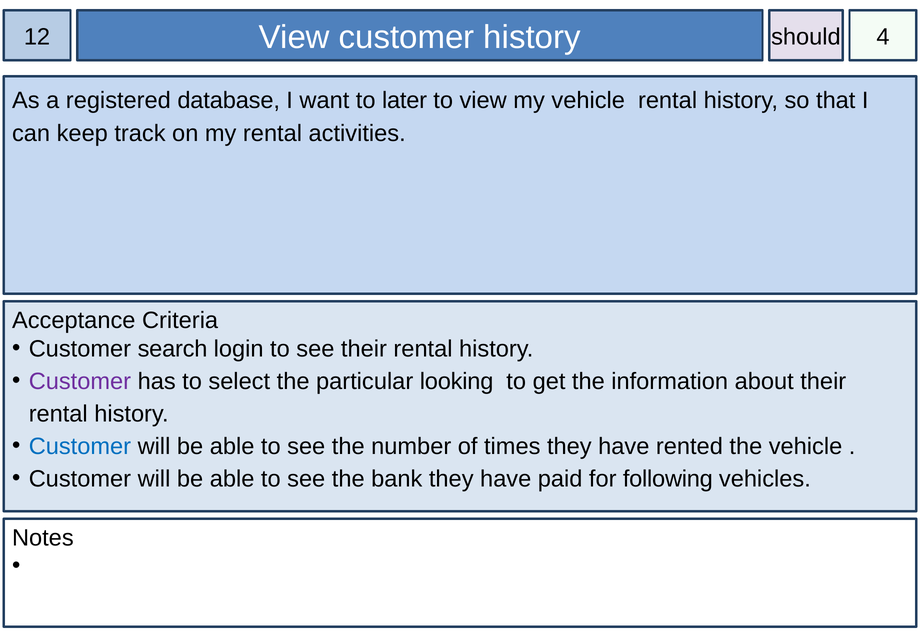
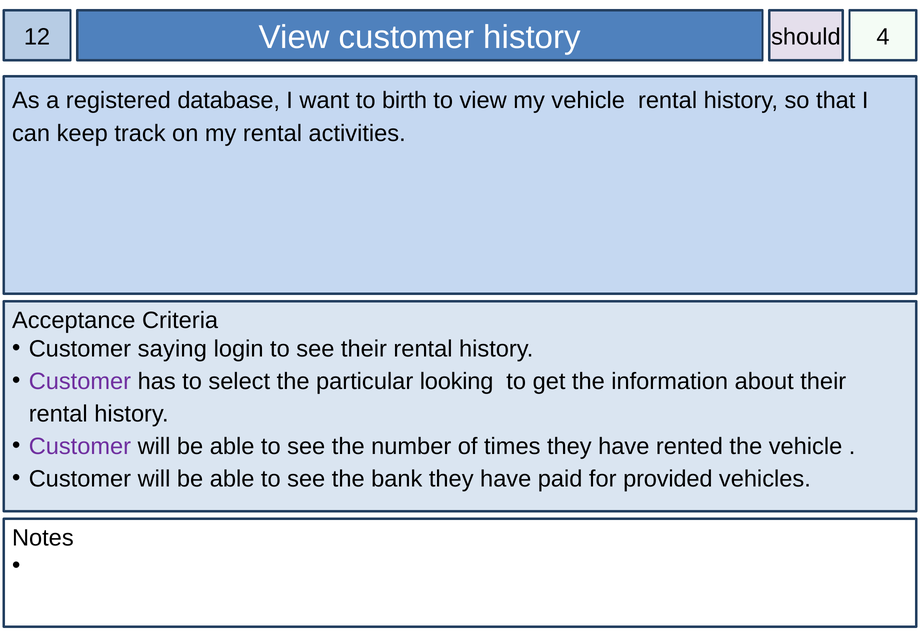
later: later -> birth
search: search -> saying
Customer at (80, 446) colour: blue -> purple
following: following -> provided
